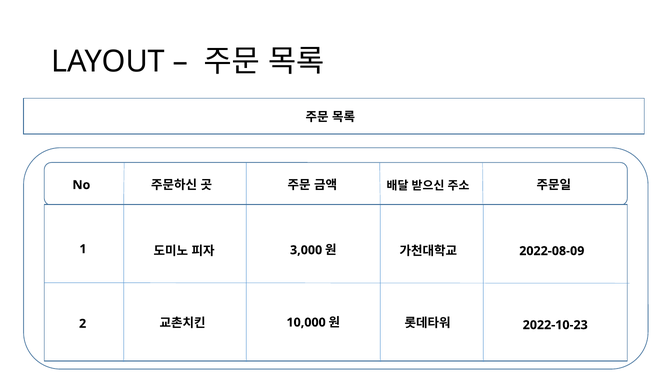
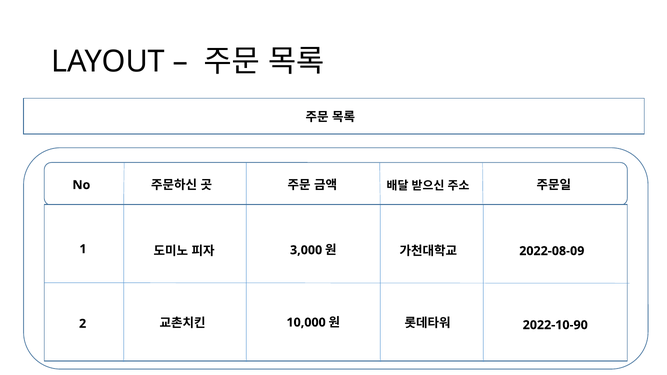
2022-10-23: 2022-10-23 -> 2022-10-90
